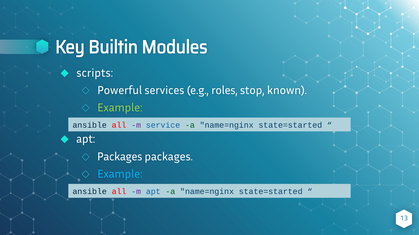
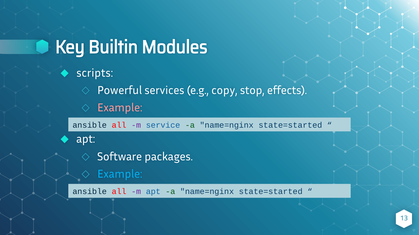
roles: roles -> copy
known: known -> effects
Example at (120, 108) colour: light green -> pink
Packages at (120, 157): Packages -> Software
